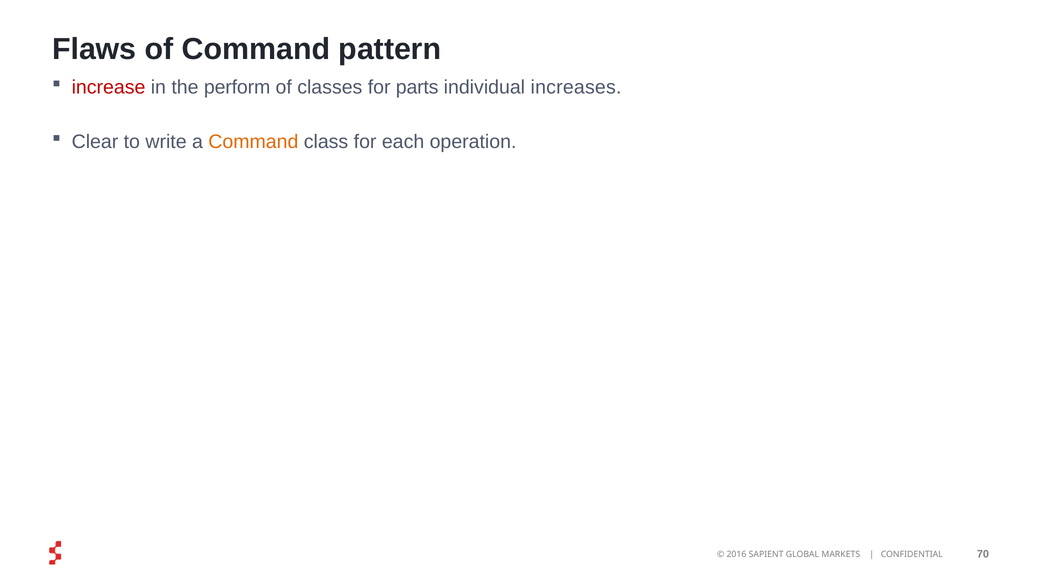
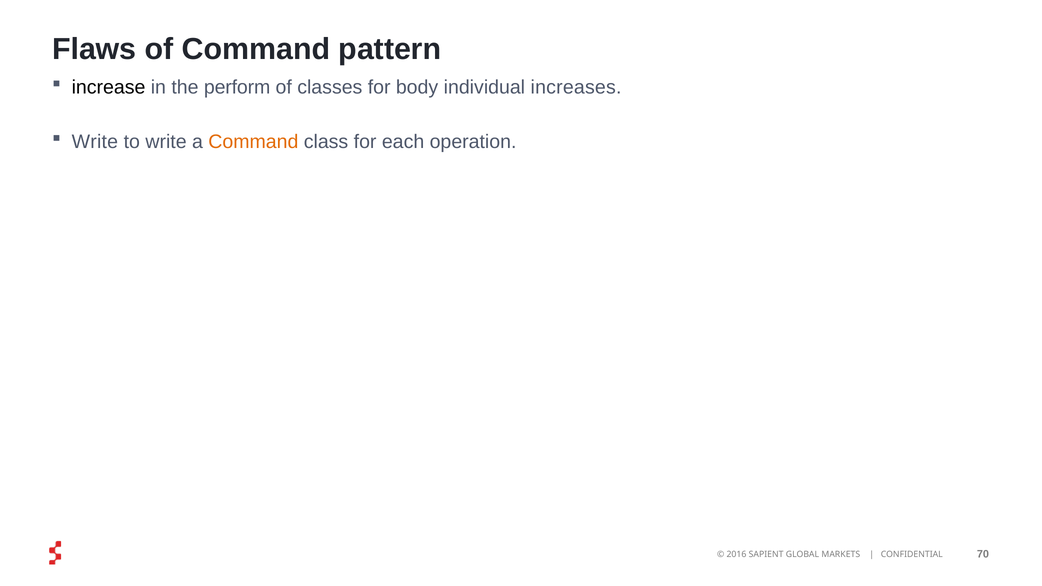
increase colour: red -> black
parts: parts -> body
Clear at (95, 142): Clear -> Write
